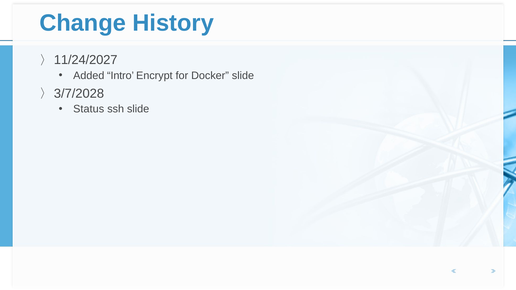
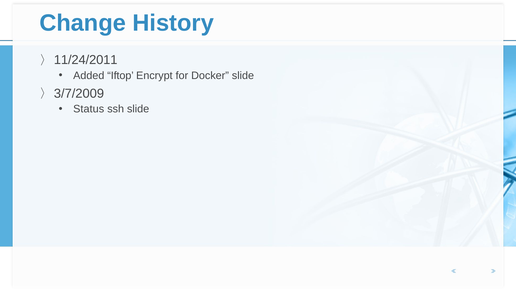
11/24/2027: 11/24/2027 -> 11/24/2011
Intro: Intro -> Iftop
3/7/2028: 3/7/2028 -> 3/7/2009
